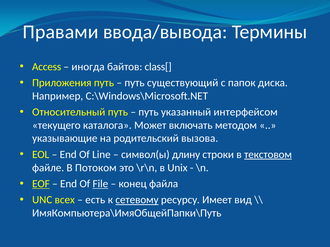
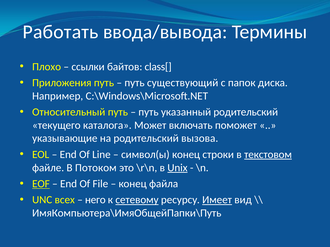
Правами: Правами -> Работать
Access: Access -> Плохо
иногда: иногда -> ссылки
указанный интерфейсом: интерфейсом -> родительский
методом: методом -> поможет
символ(ы длину: длину -> конец
Unix underline: none -> present
File underline: present -> none
есть: есть -> него
Имеет underline: none -> present
